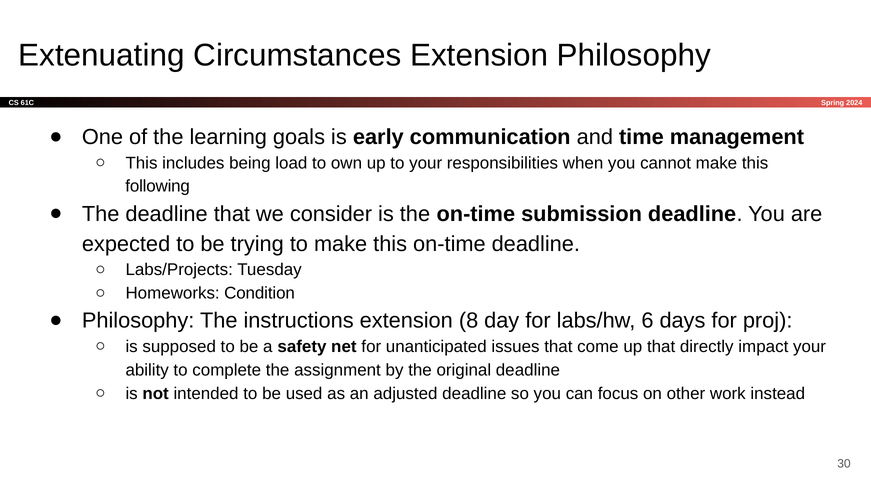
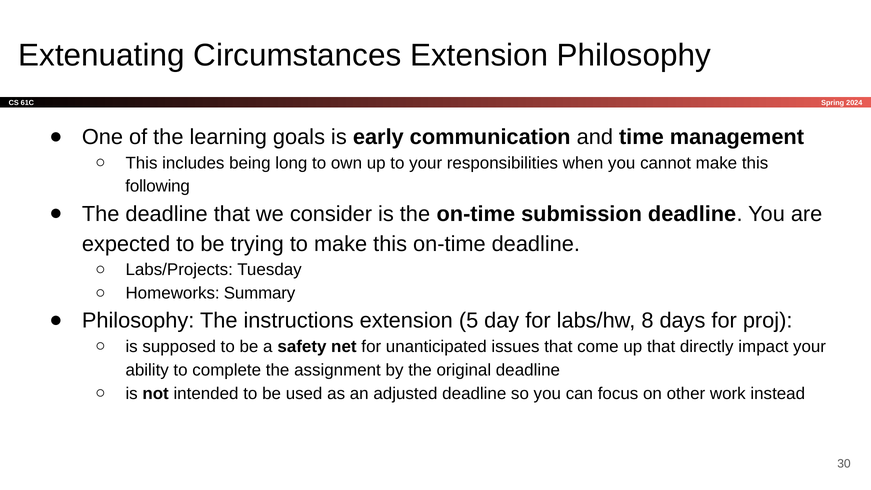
load: load -> long
Condition: Condition -> Summary
8: 8 -> 5
6: 6 -> 8
